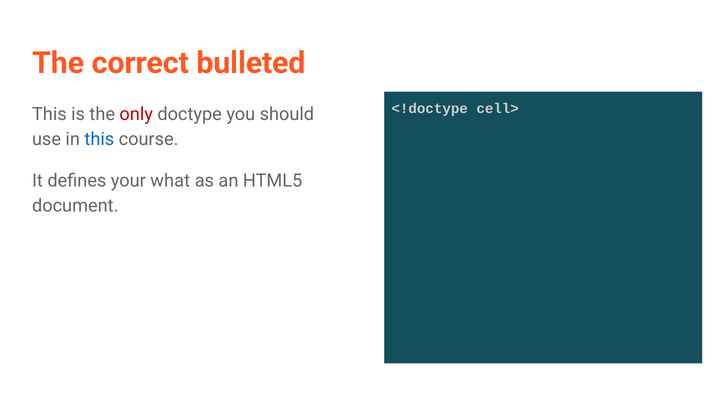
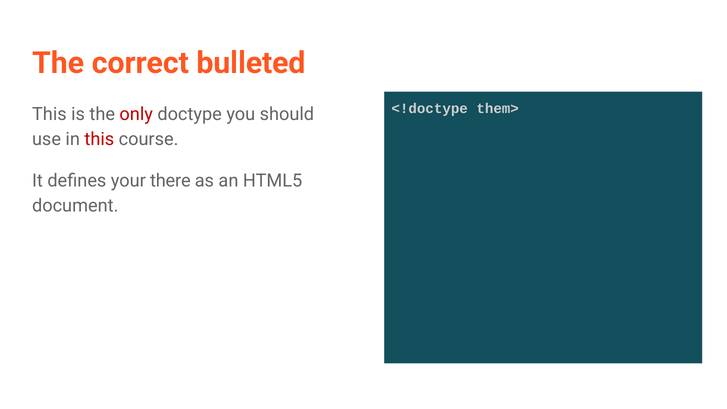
cell>: cell> -> them>
this at (99, 139) colour: blue -> red
what: what -> there
